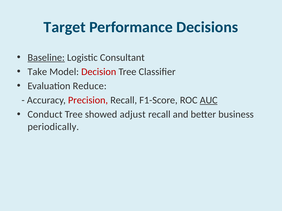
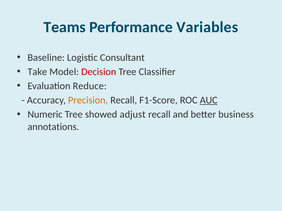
Target: Target -> Teams
Decisions: Decisions -> Variables
Baseline underline: present -> none
Precision colour: red -> orange
Conduct: Conduct -> Numeric
periodically: periodically -> annotations
